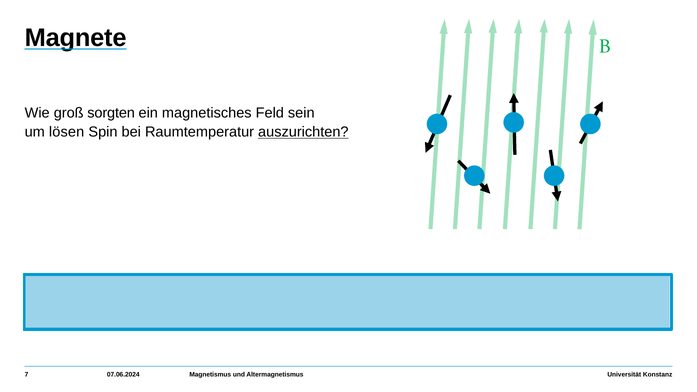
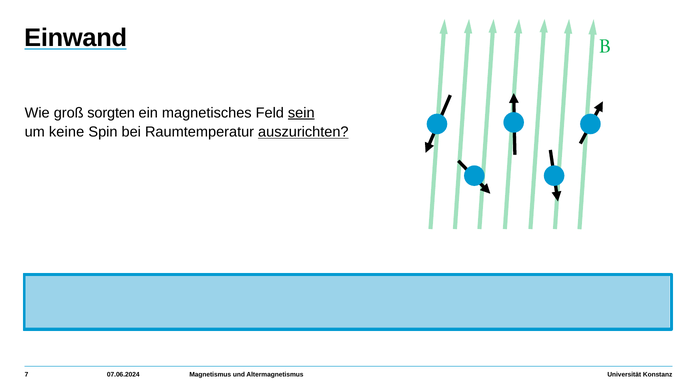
Magnete: Magnete -> Einwand
sein underline: none -> present
lösen: lösen -> keine
